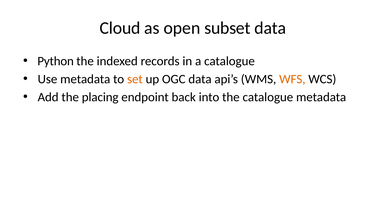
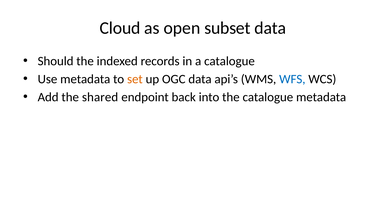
Python: Python -> Should
WFS colour: orange -> blue
placing: placing -> shared
